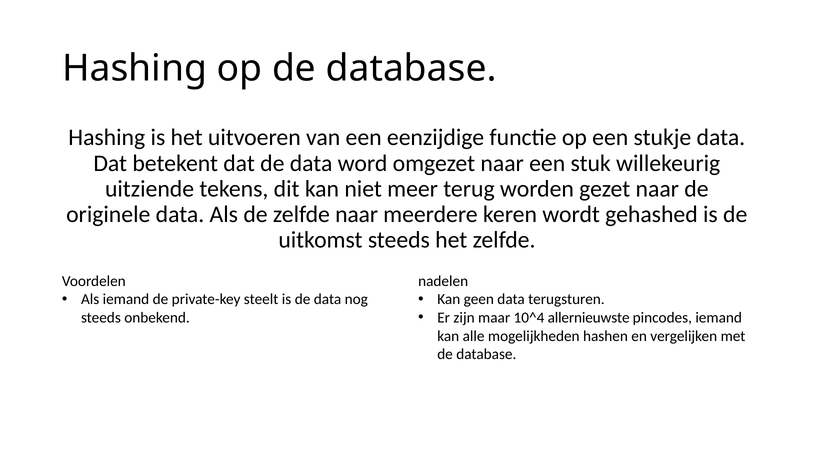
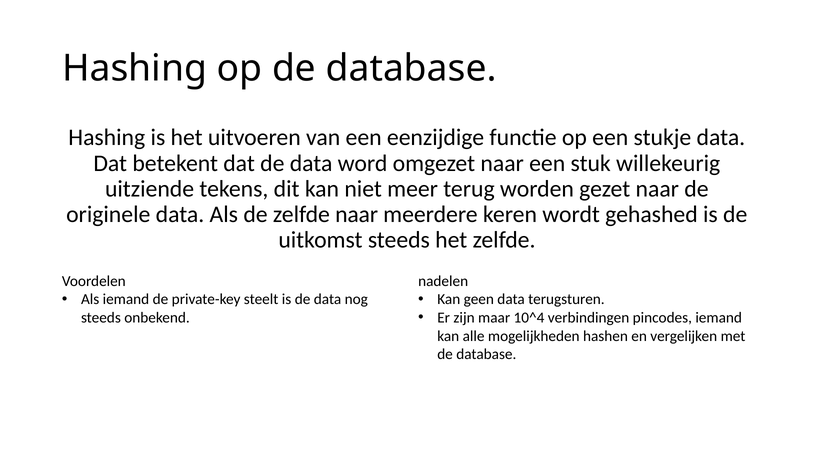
allernieuwste: allernieuwste -> verbindingen
